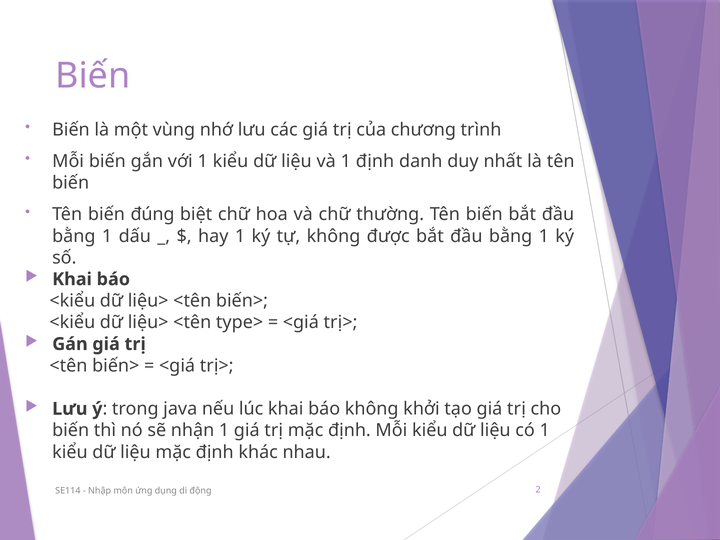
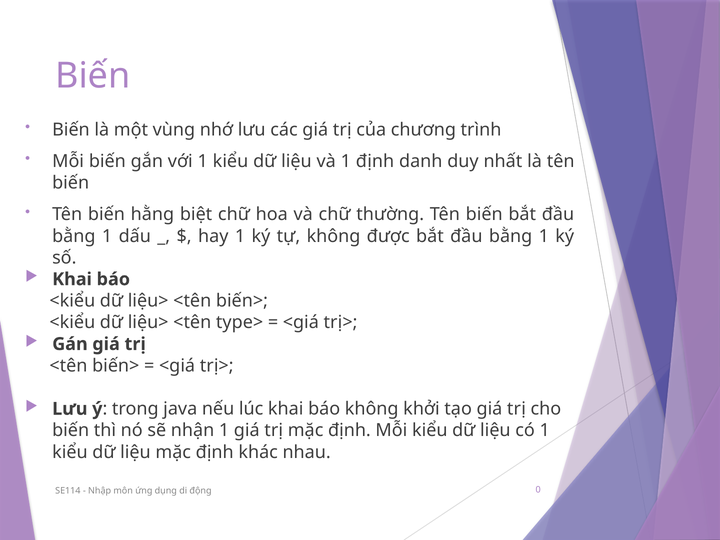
đúng: đúng -> hằng
2: 2 -> 0
